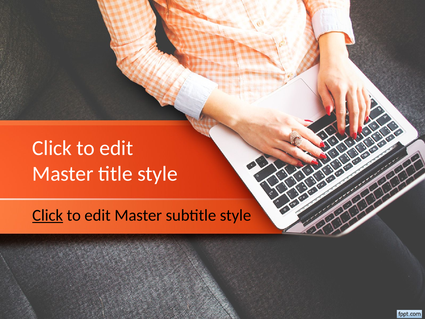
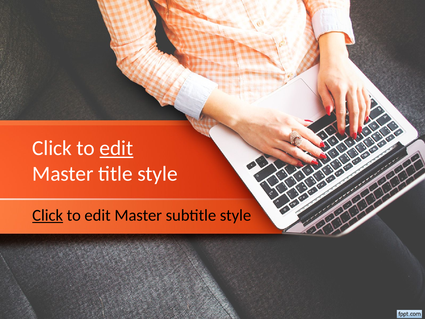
edit at (116, 148) underline: none -> present
